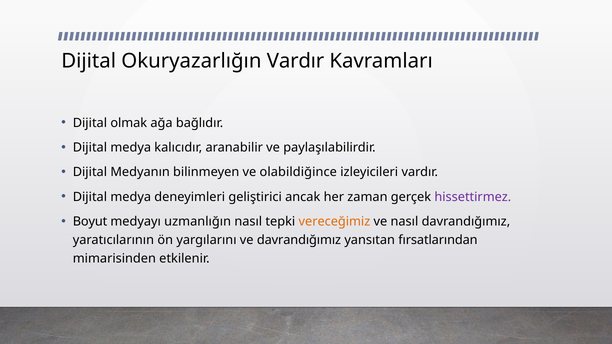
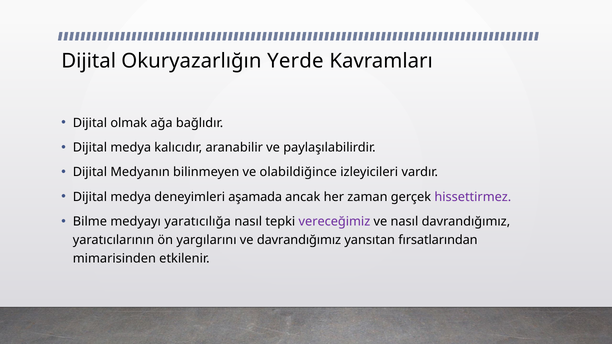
Okuryazarlığın Vardır: Vardır -> Yerde
geliştirici: geliştirici -> aşamada
Boyut: Boyut -> Bilme
uzmanlığın: uzmanlığın -> yaratıcılığa
vereceğimiz colour: orange -> purple
